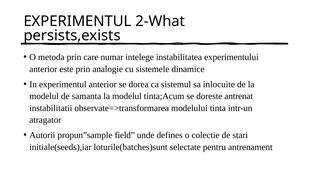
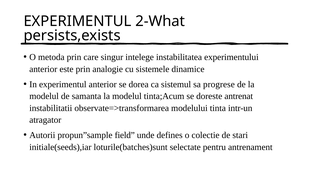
numar: numar -> singur
inlocuite: inlocuite -> progrese
